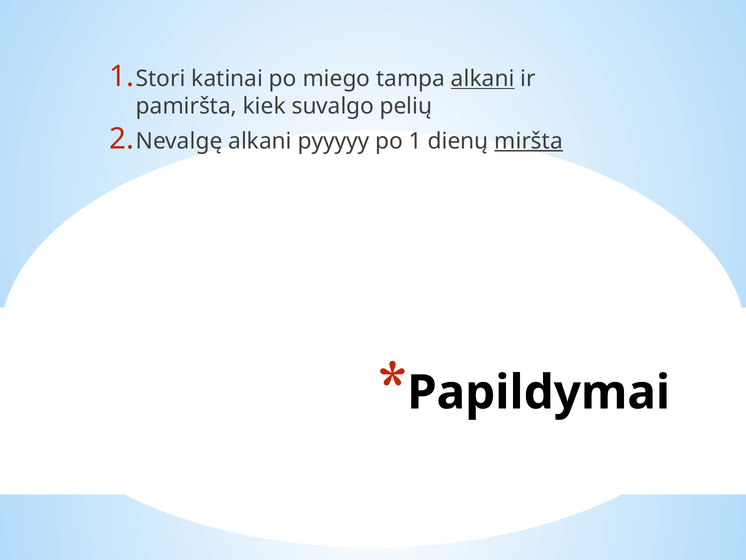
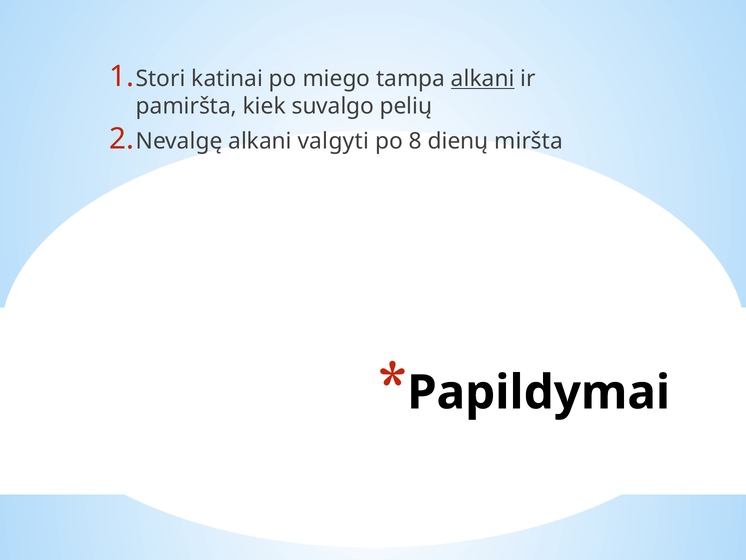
pyyyyy: pyyyyy -> valgyti
po 1: 1 -> 8
miršta underline: present -> none
